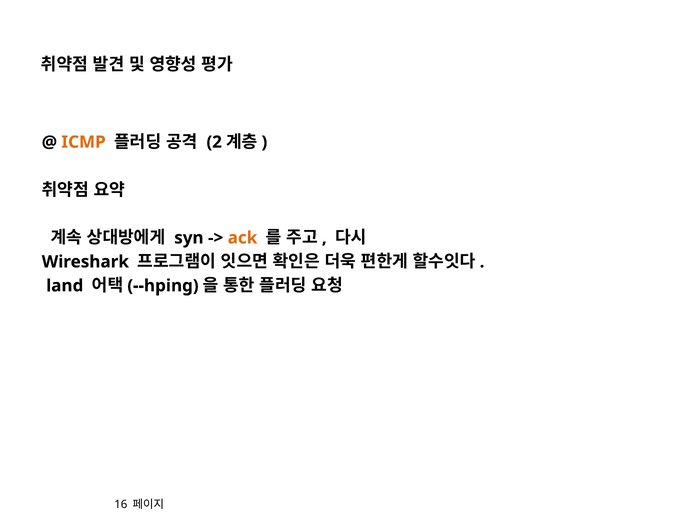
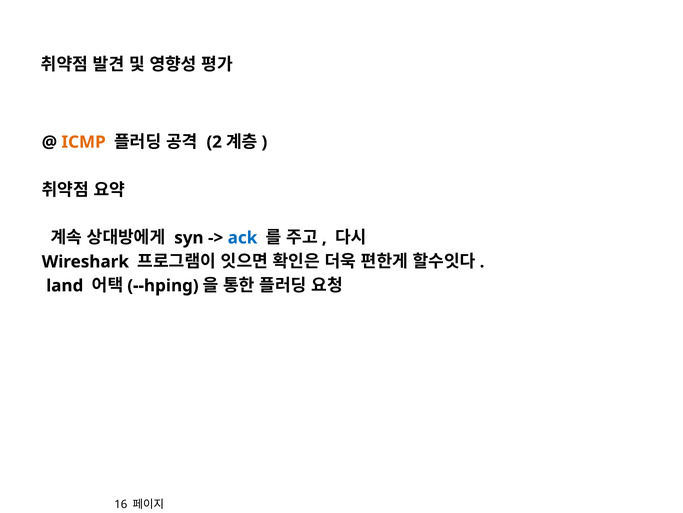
ack colour: orange -> blue
